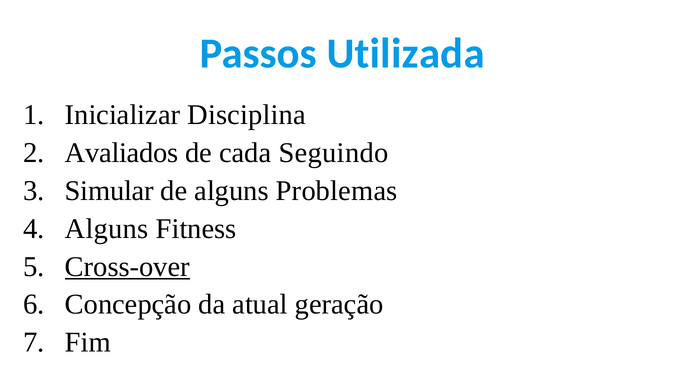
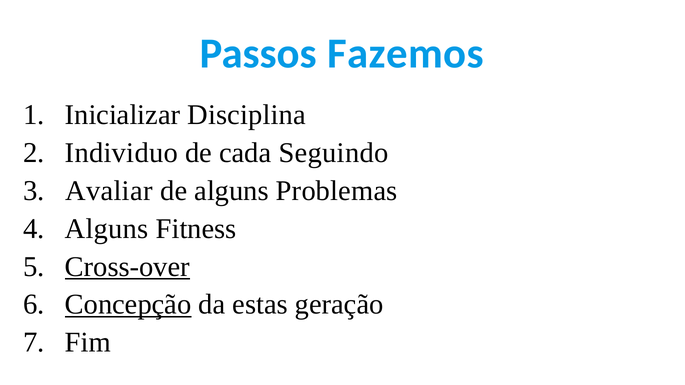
Utilizada: Utilizada -> Fazemos
Avaliados: Avaliados -> Individuo
Simular: Simular -> Avaliar
Concepção underline: none -> present
atual: atual -> estas
